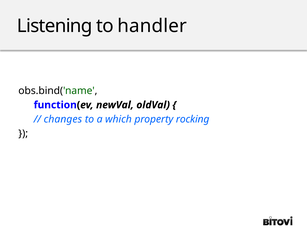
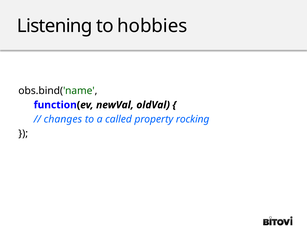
handler: handler -> hobbies
which: which -> called
